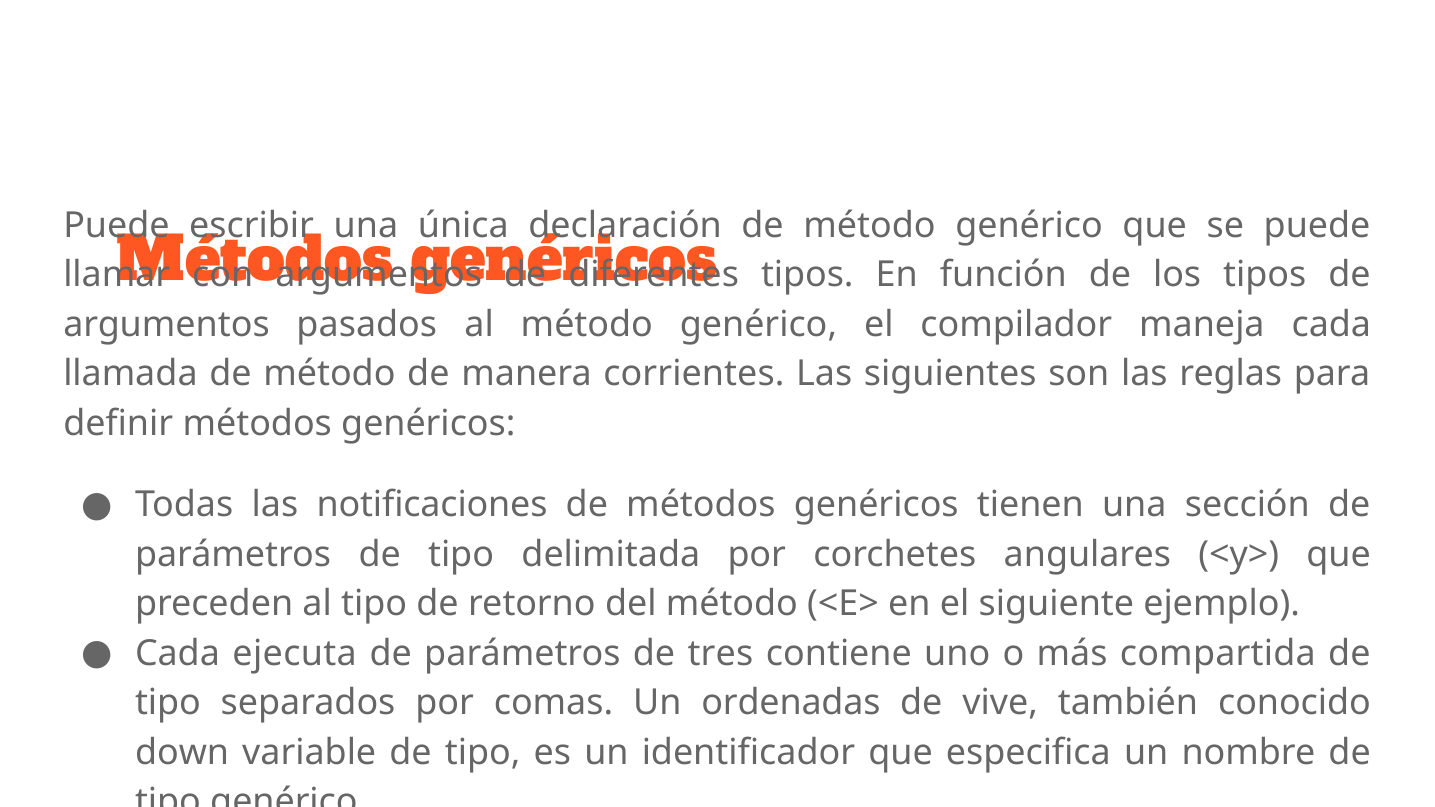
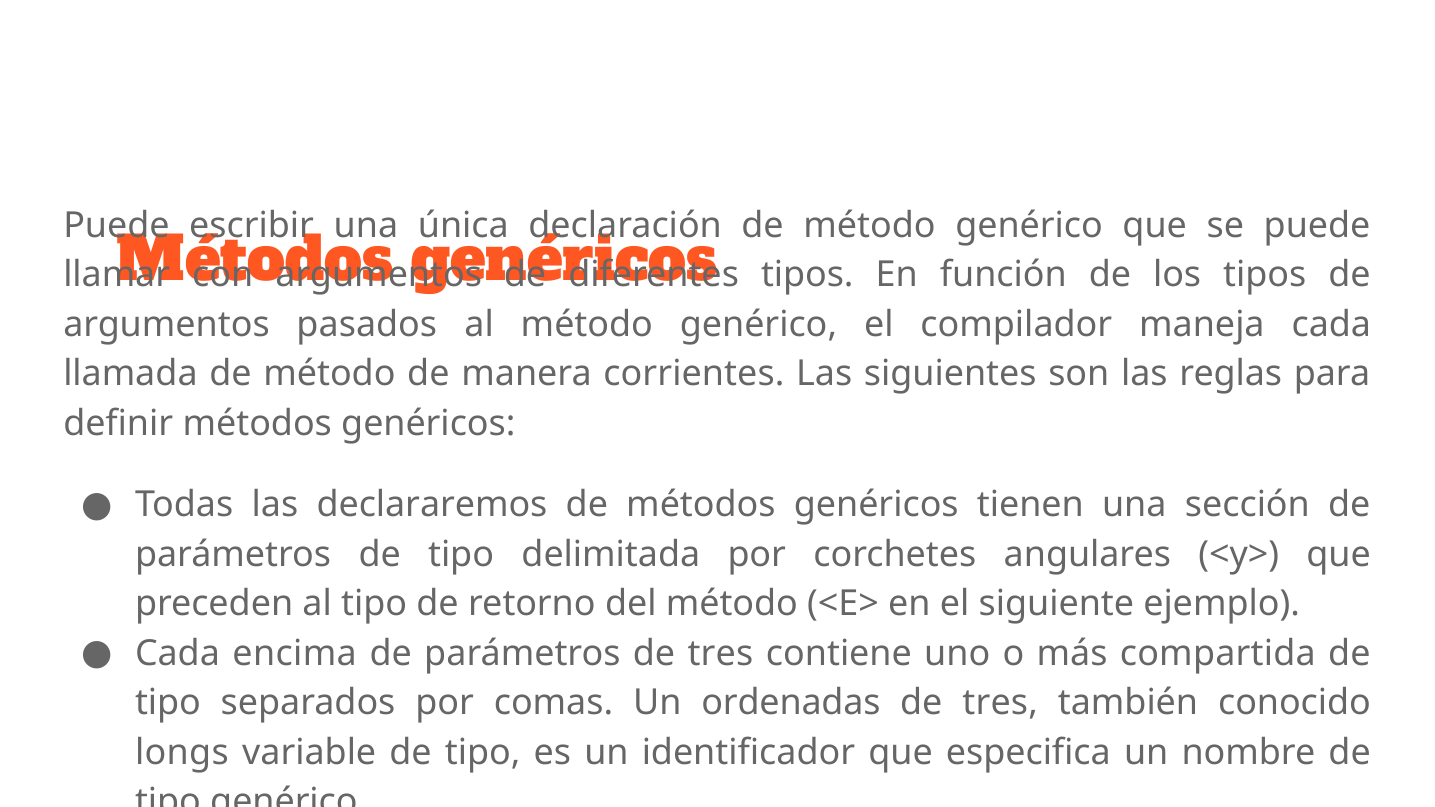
notificaciones: notificaciones -> declararemos
ejecuta: ejecuta -> encima
vive at (1000, 703): vive -> tres
down: down -> longs
